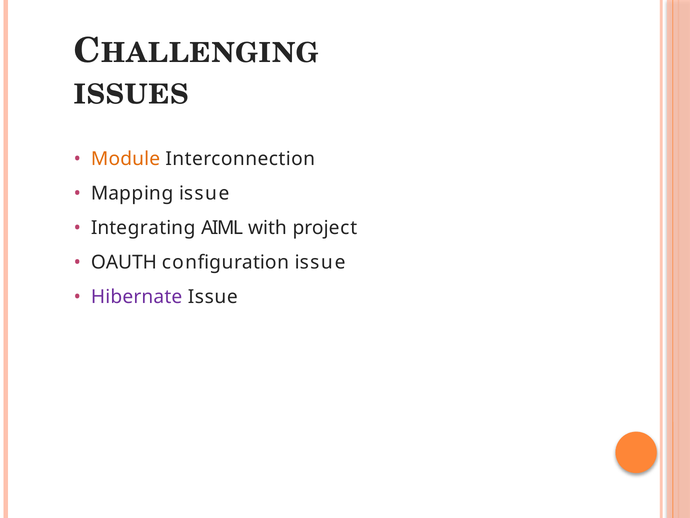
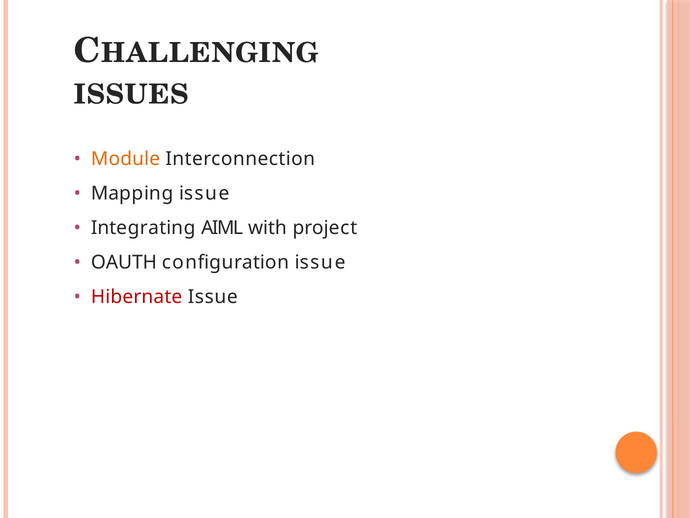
Hibernate colour: purple -> red
